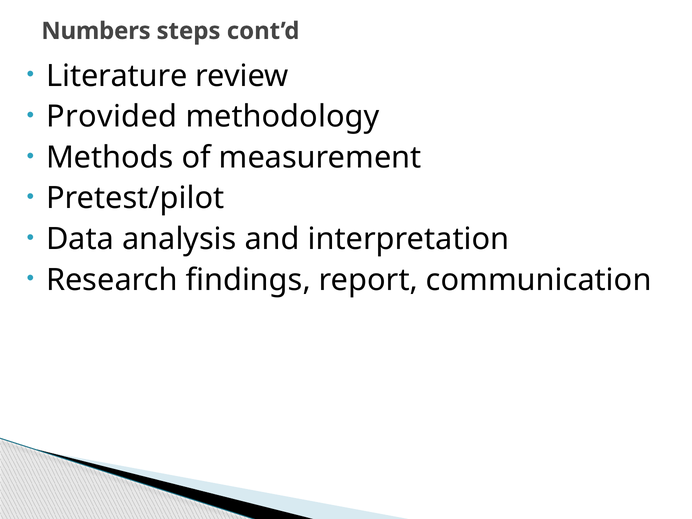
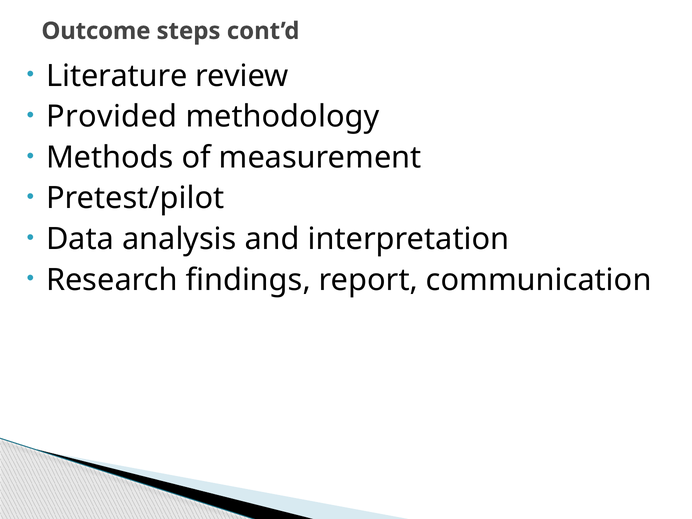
Numbers: Numbers -> Outcome
